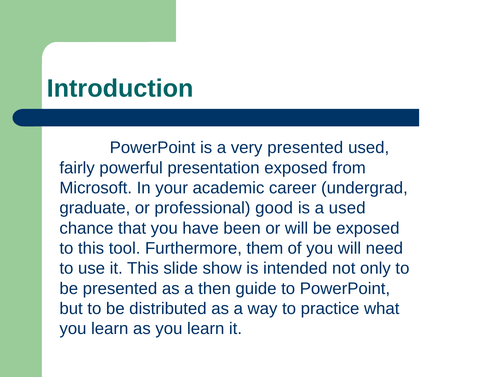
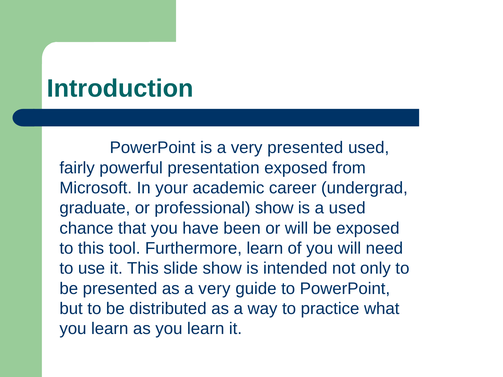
professional good: good -> show
Furthermore them: them -> learn
as a then: then -> very
